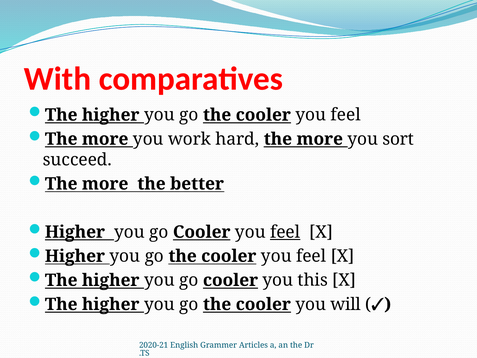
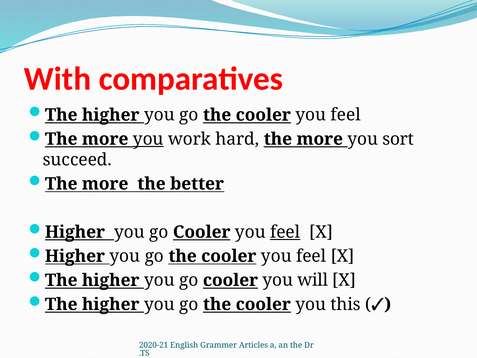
you at (148, 139) underline: none -> present
this: this -> will
will: will -> this
